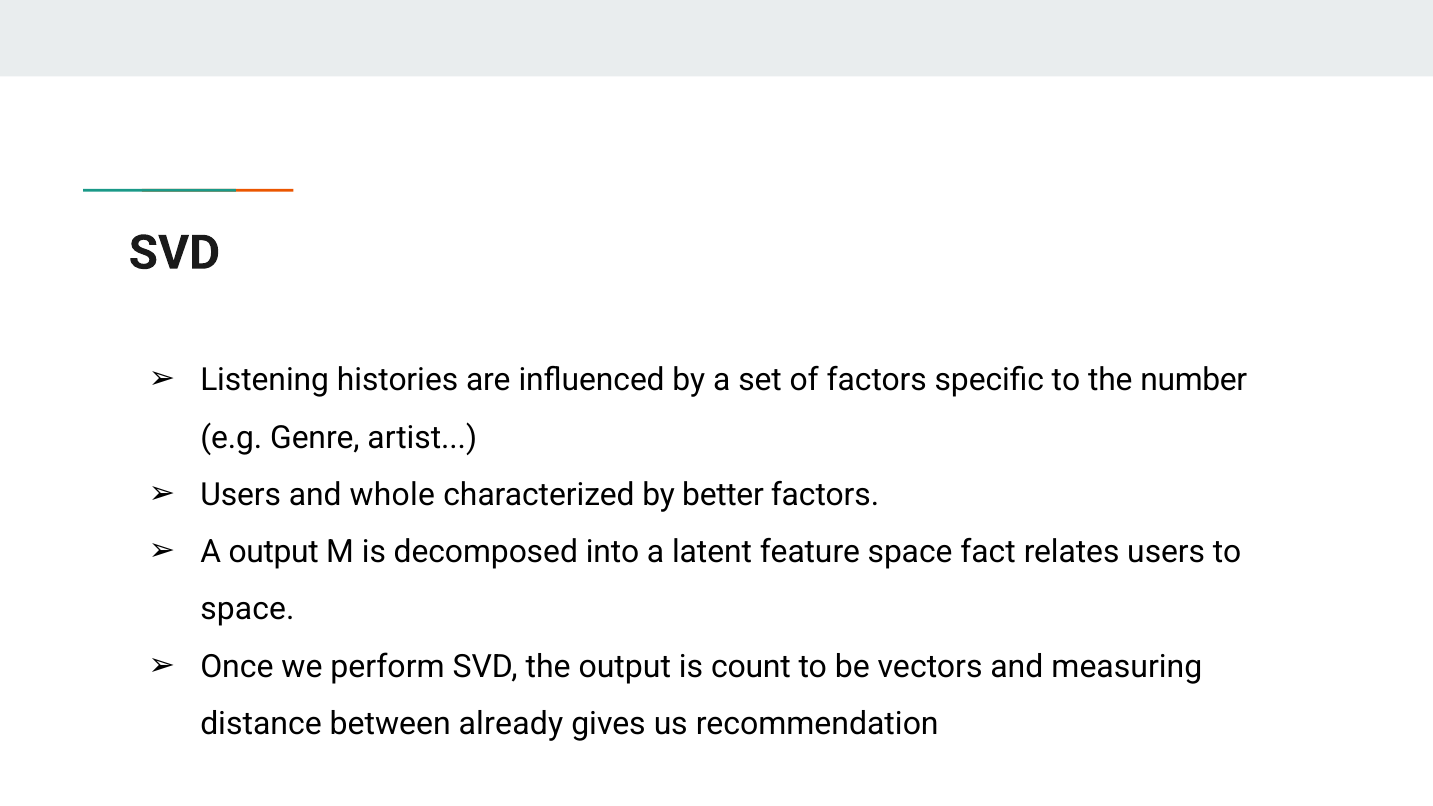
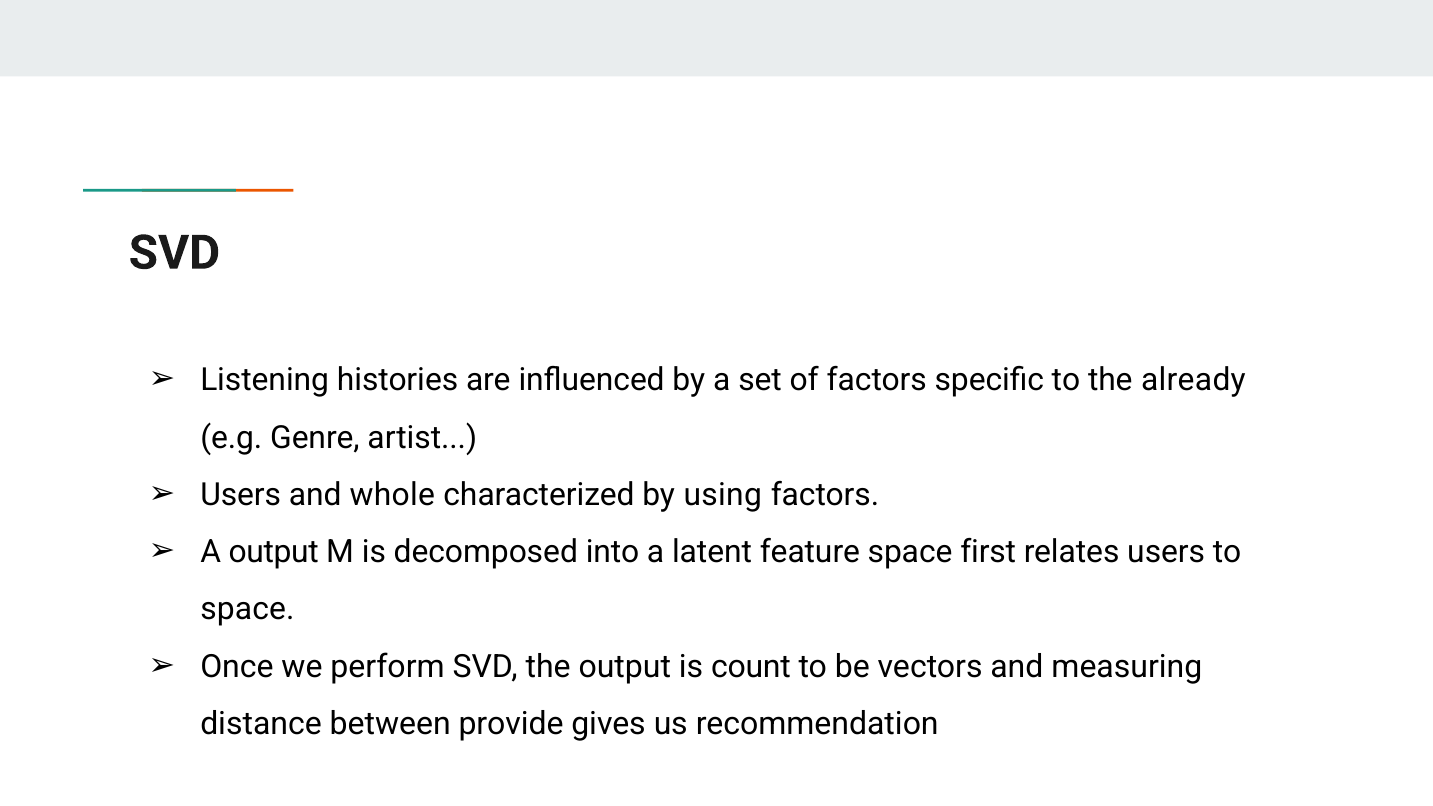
number: number -> already
better: better -> using
fact: fact -> first
already: already -> provide
